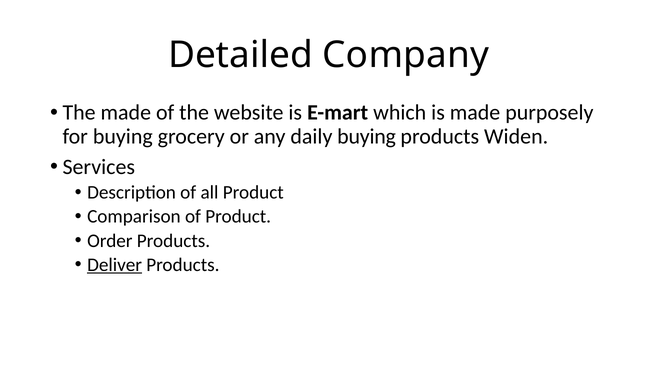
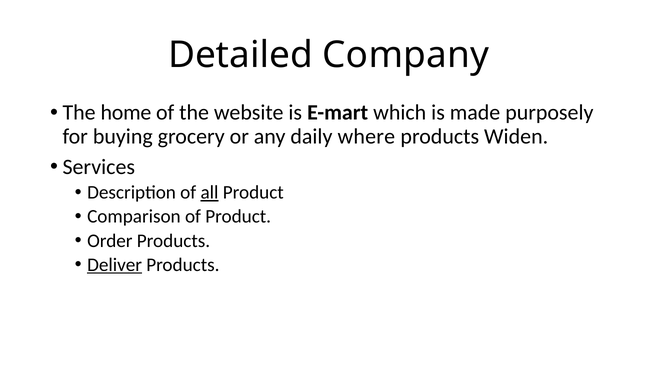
The made: made -> home
daily buying: buying -> where
all underline: none -> present
